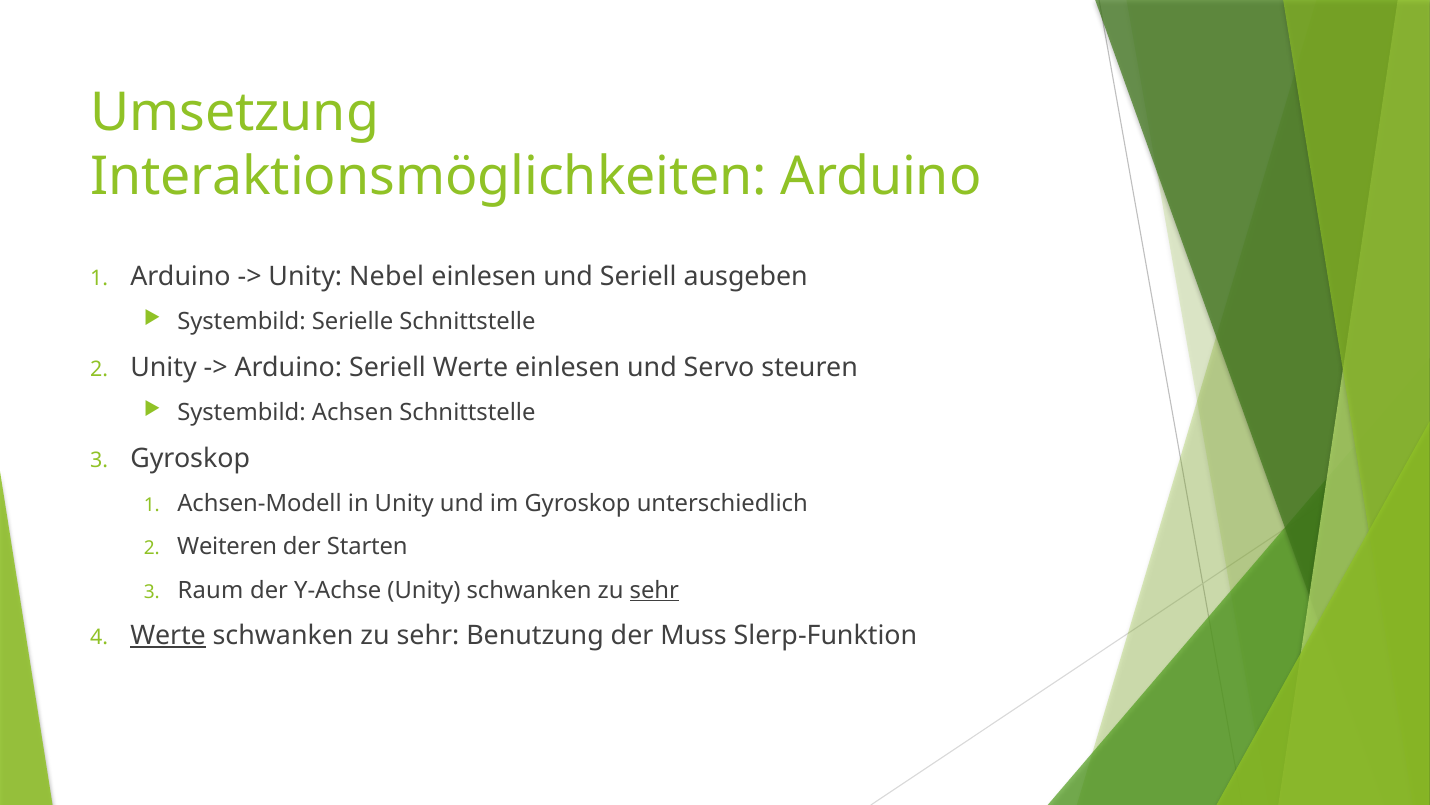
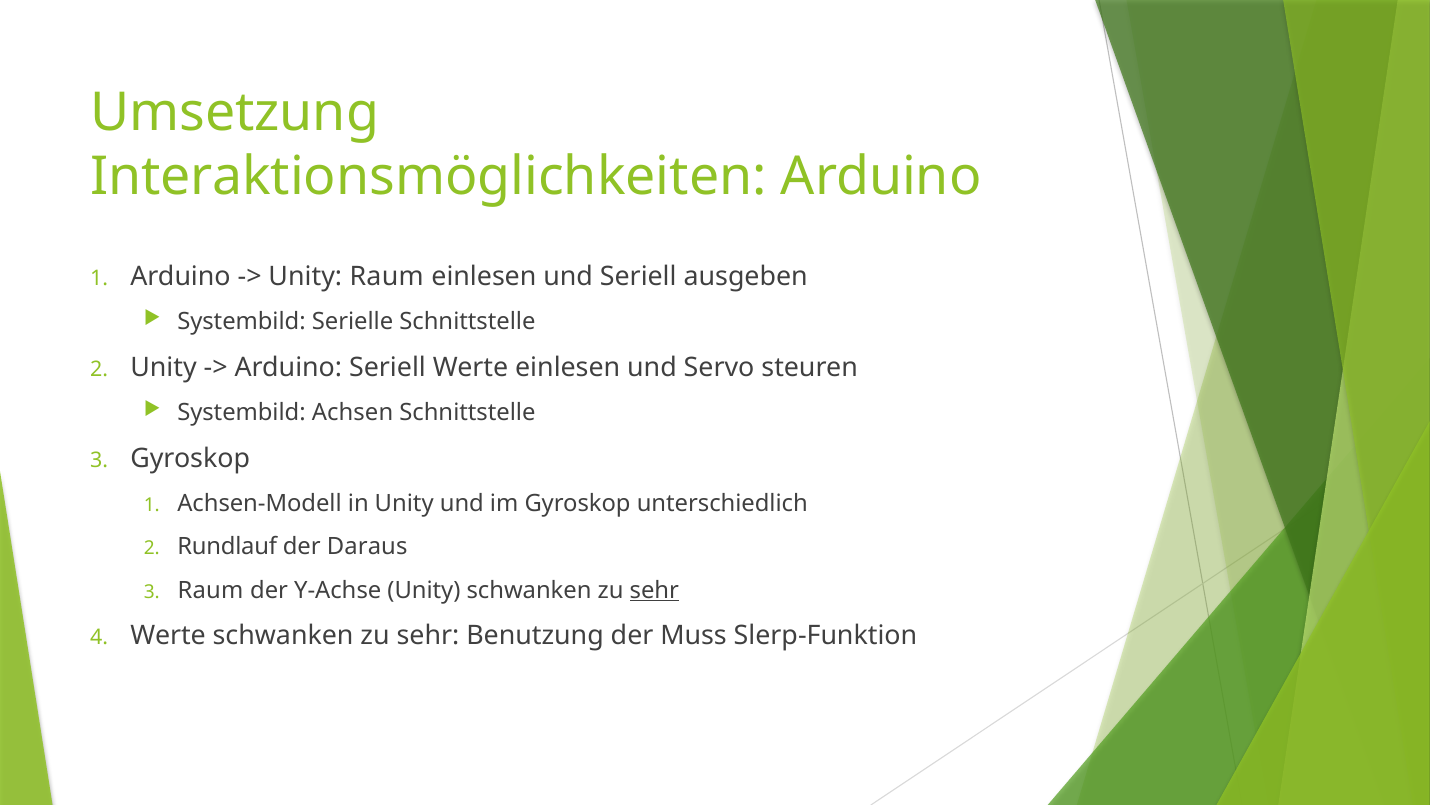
Unity Nebel: Nebel -> Raum
Weiteren: Weiteren -> Rundlauf
Starten: Starten -> Daraus
Werte at (168, 635) underline: present -> none
